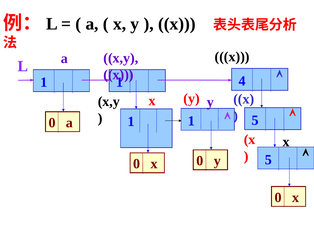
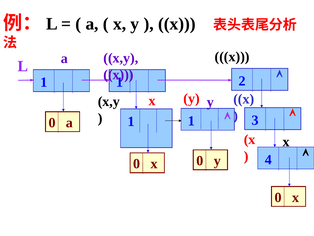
4: 4 -> 2
5 at (255, 120): 5 -> 3
5 at (268, 159): 5 -> 4
